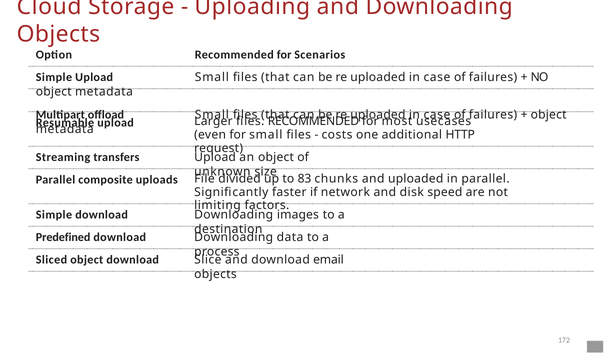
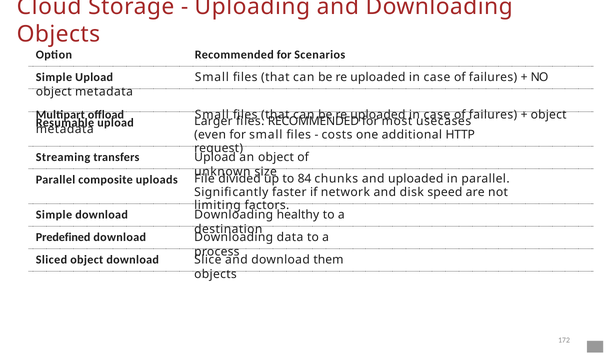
83: 83 -> 84
images: images -> healthy
email: email -> them
